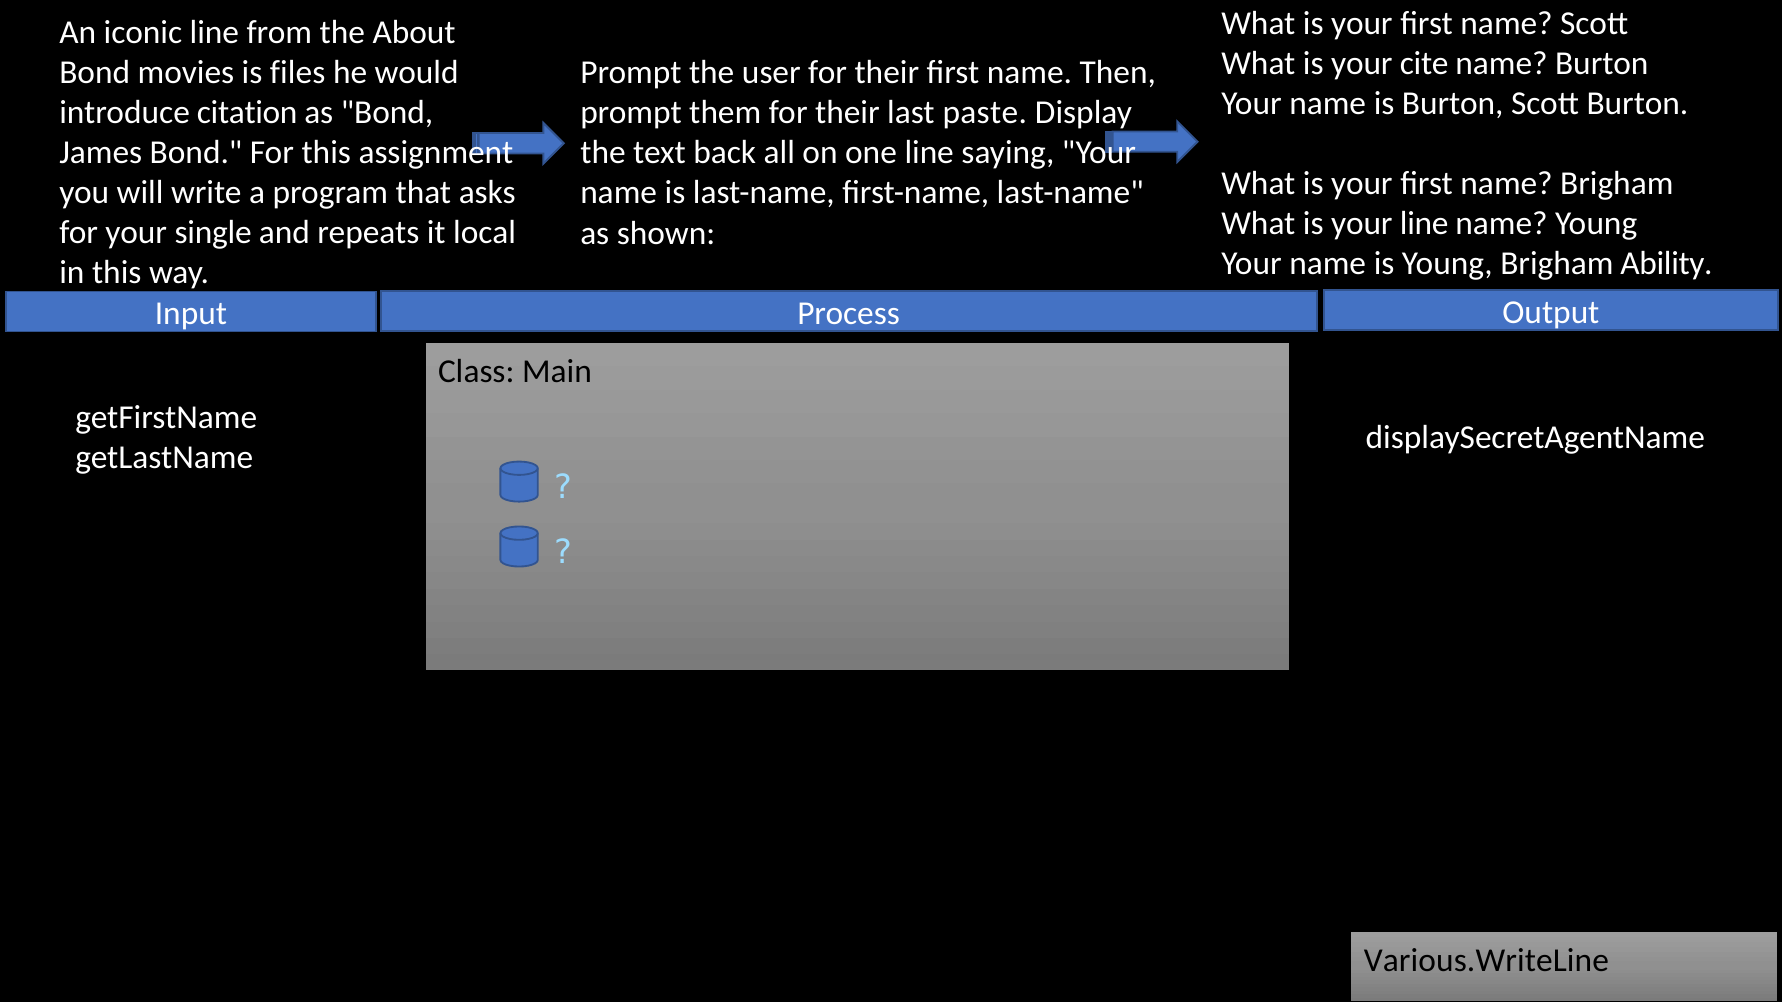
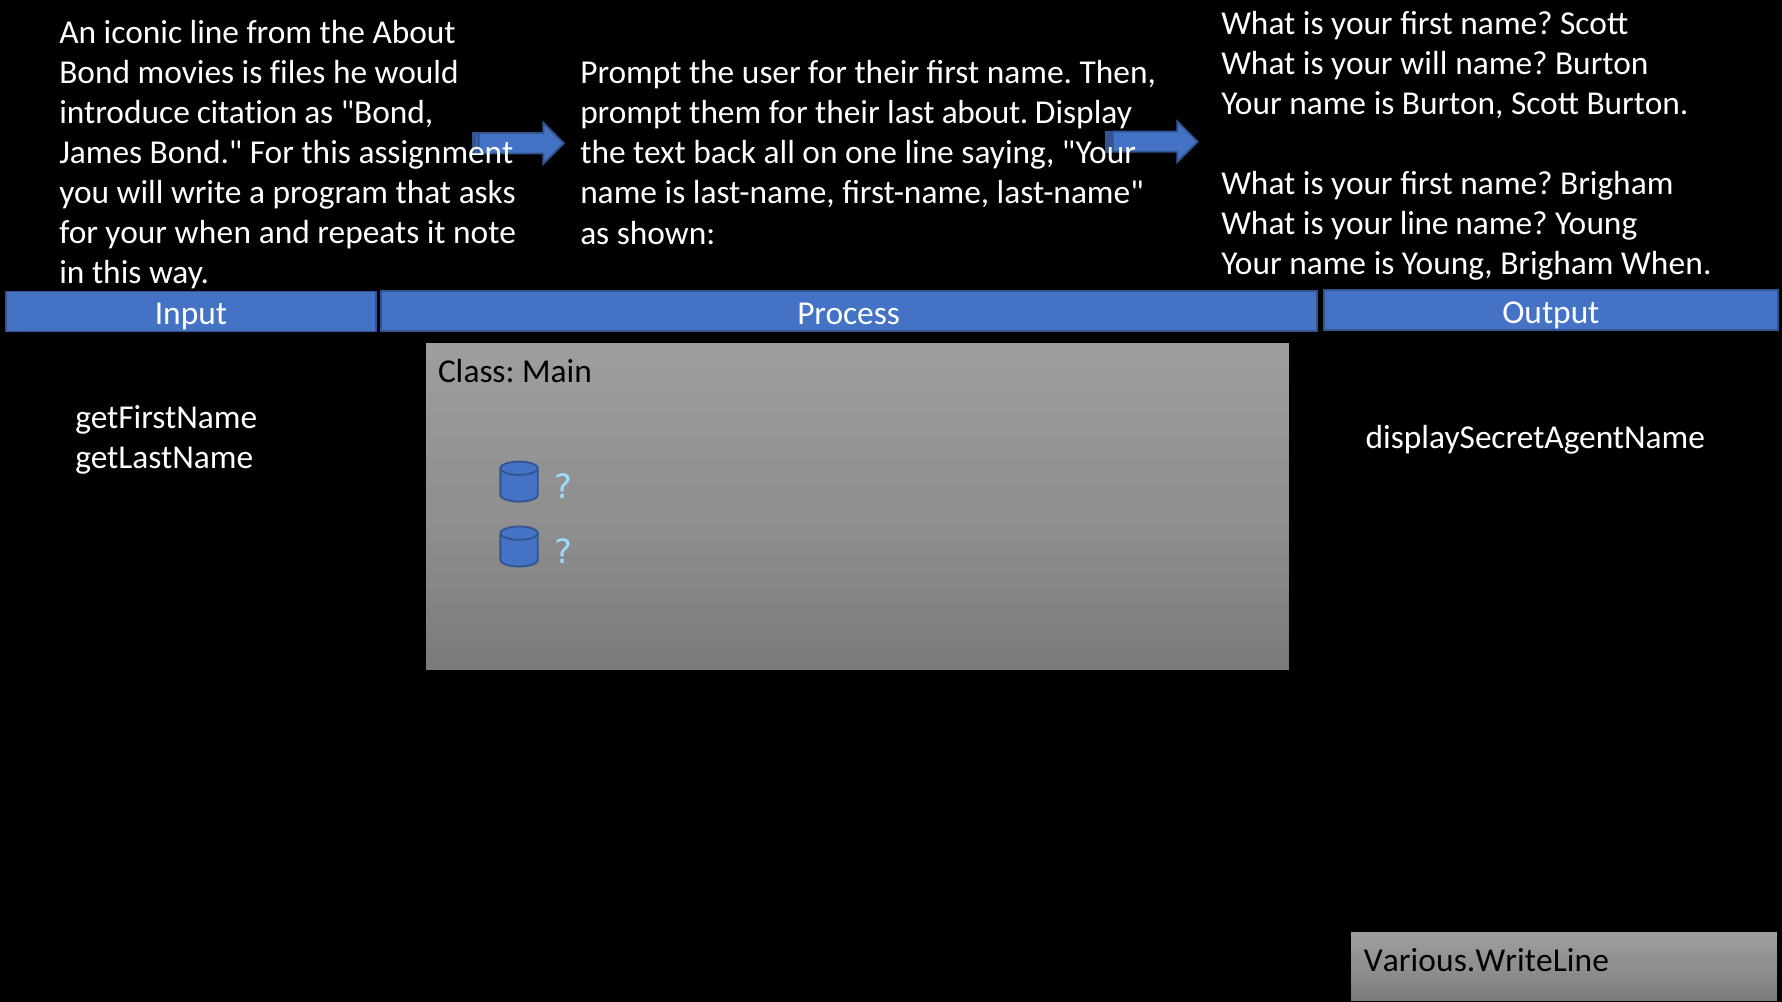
your cite: cite -> will
last paste: paste -> about
your single: single -> when
local: local -> note
Brigham Ability: Ability -> When
